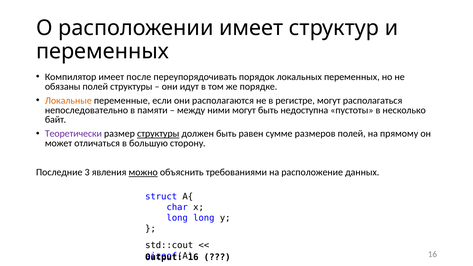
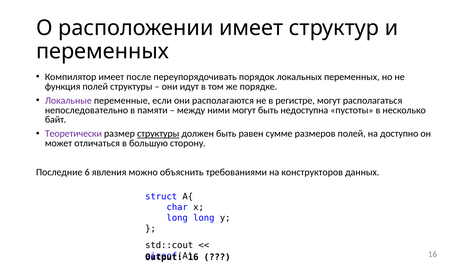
обязаны: обязаны -> функция
Локальные colour: orange -> purple
прямому: прямому -> доступно
3: 3 -> 6
можно underline: present -> none
расположение: расположение -> конструкторов
